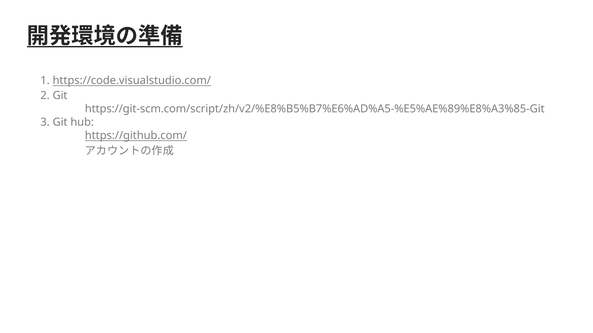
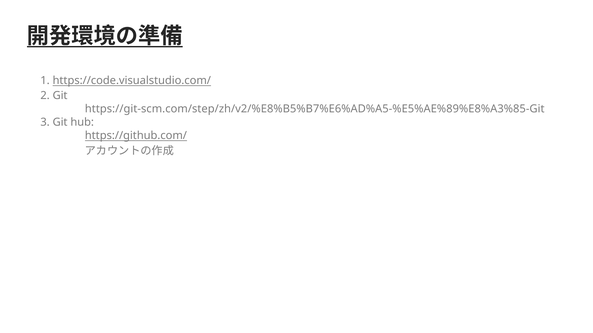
https://git-scm.com/script/zh/v2/%E8%B5%B7%E6%AD%A5-%E5%AE%89%E8%A3%85-Git: https://git-scm.com/script/zh/v2/%E8%B5%B7%E6%AD%A5-%E5%AE%89%E8%A3%85-Git -> https://git-scm.com/step/zh/v2/%E8%B5%B7%E6%AD%A5-%E5%AE%89%E8%A3%85-Git
